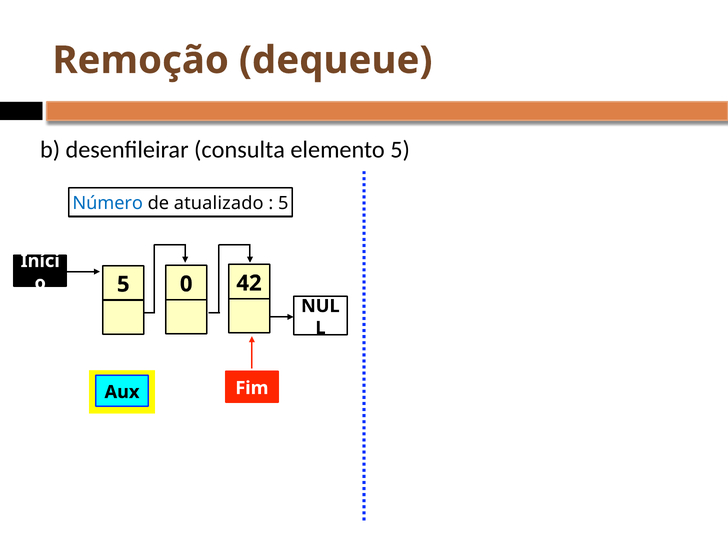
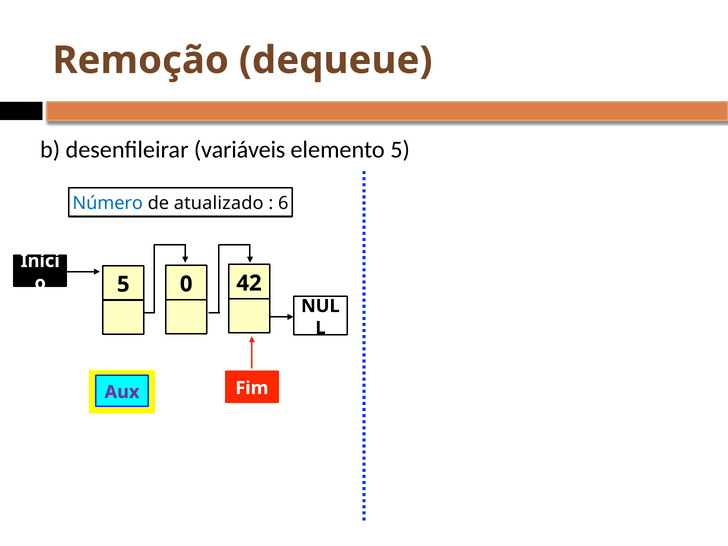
consulta: consulta -> variáveis
5 at (283, 203): 5 -> 6
Aux colour: black -> purple
